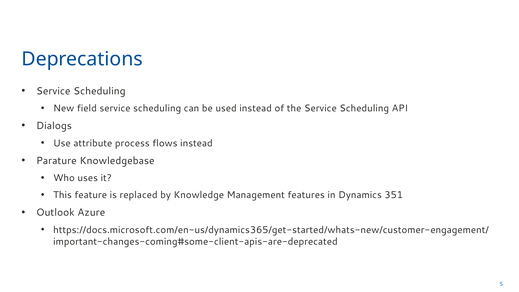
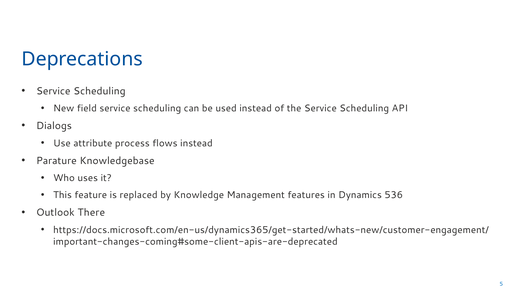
351: 351 -> 536
Azure: Azure -> There
